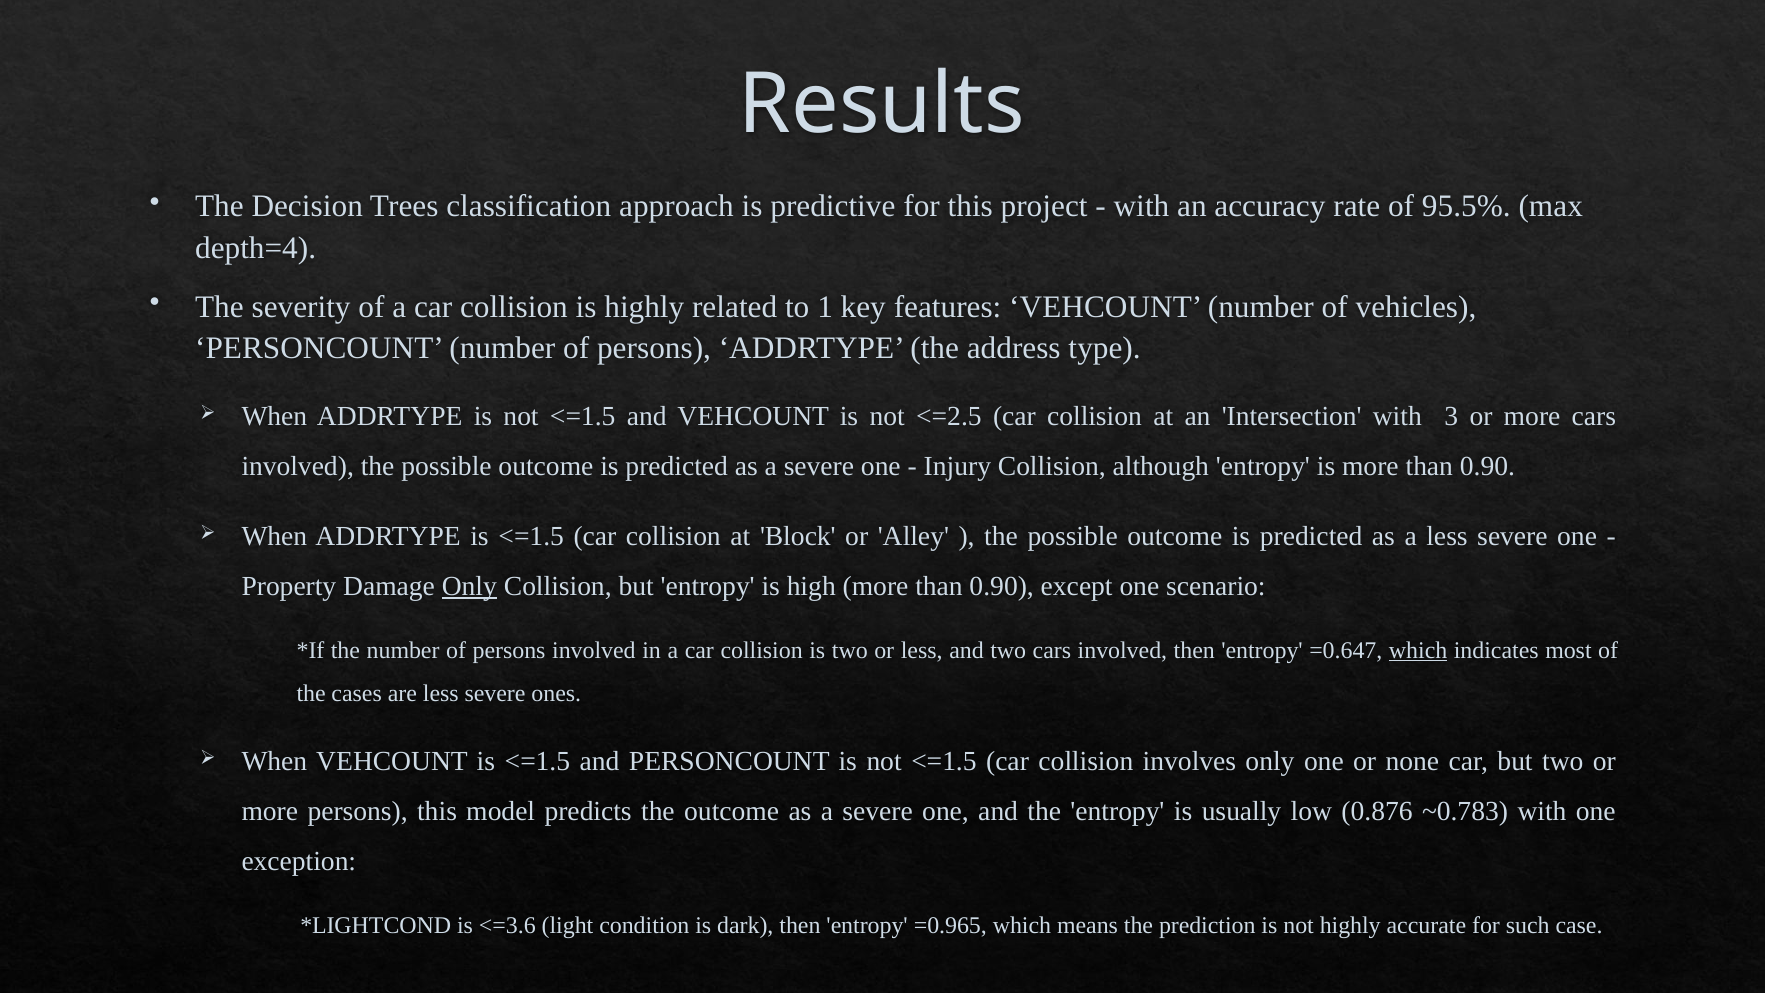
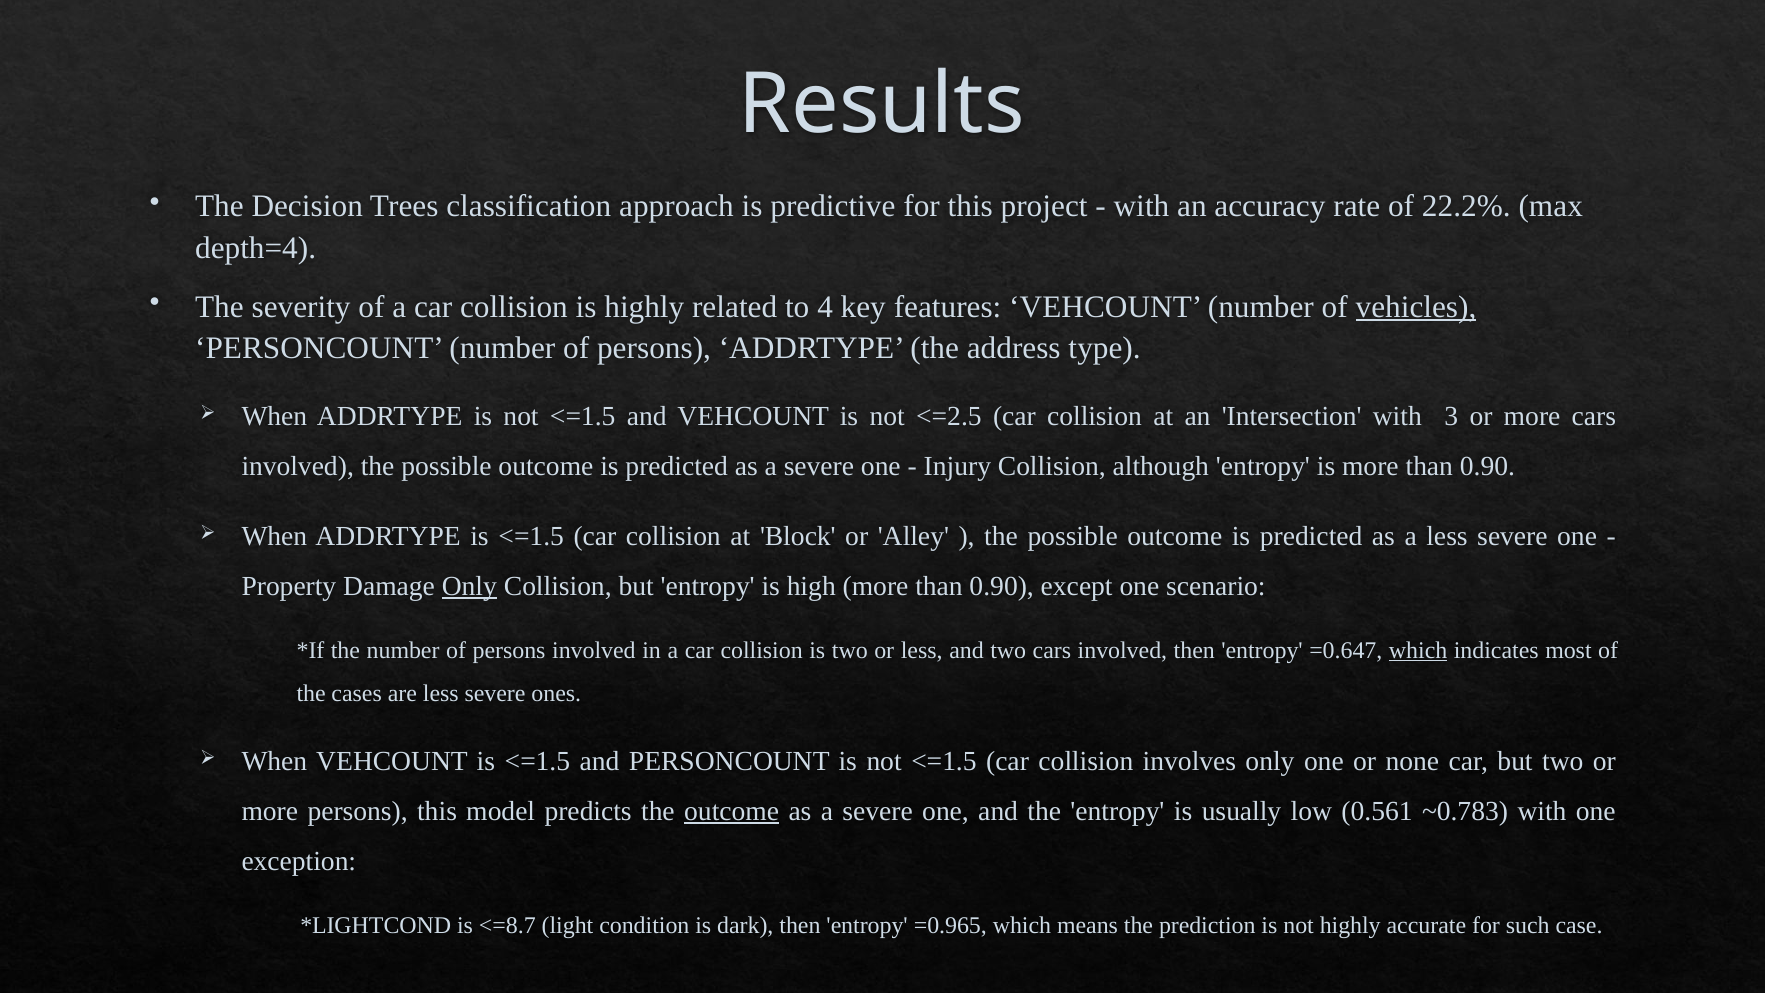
95.5%: 95.5% -> 22.2%
1: 1 -> 4
vehicles underline: none -> present
outcome at (732, 811) underline: none -> present
0.876: 0.876 -> 0.561
<=3.6: <=3.6 -> <=8.7
